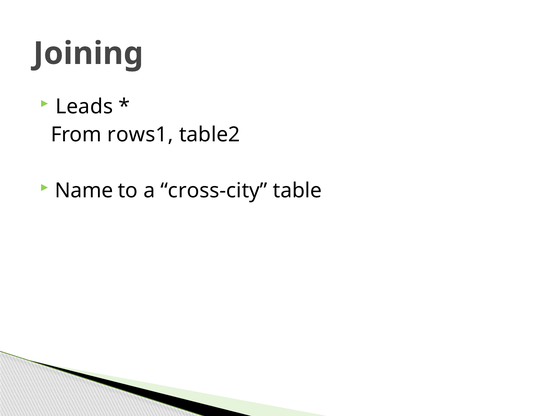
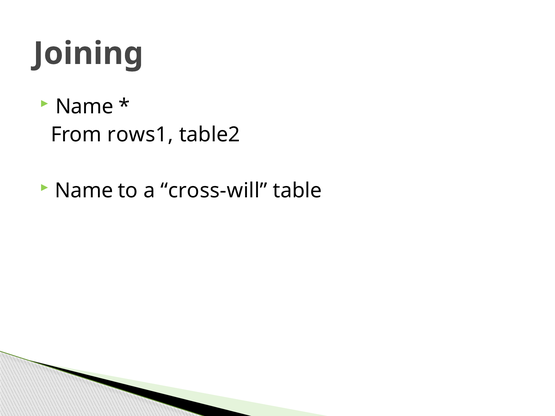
Leads at (84, 107): Leads -> Name
cross-city: cross-city -> cross-will
